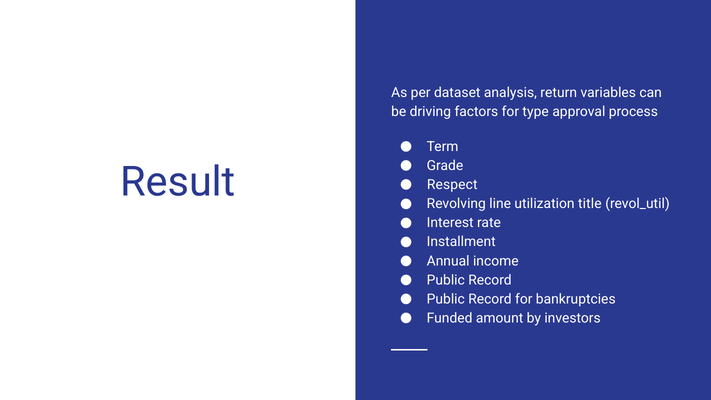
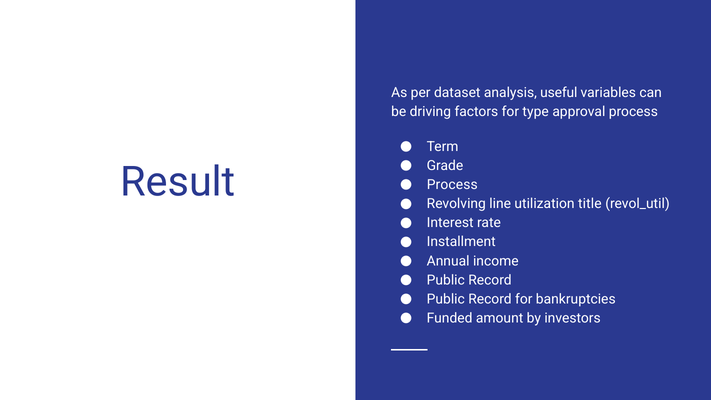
return: return -> useful
Respect at (452, 185): Respect -> Process
